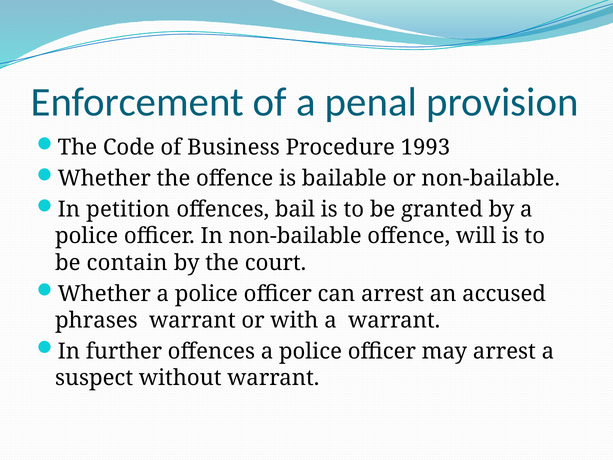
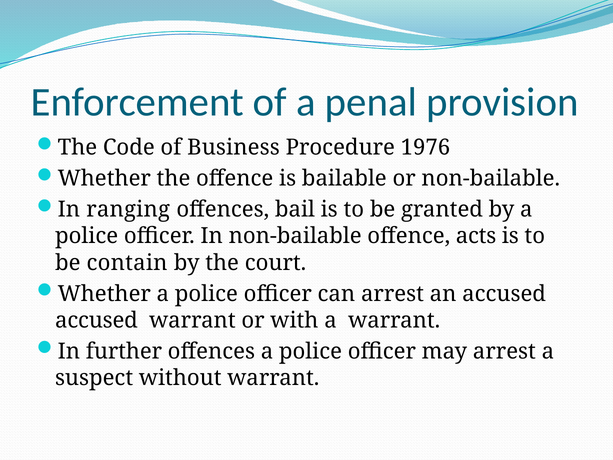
1993: 1993 -> 1976
petition: petition -> ranging
will: will -> acts
phrases at (96, 320): phrases -> accused
